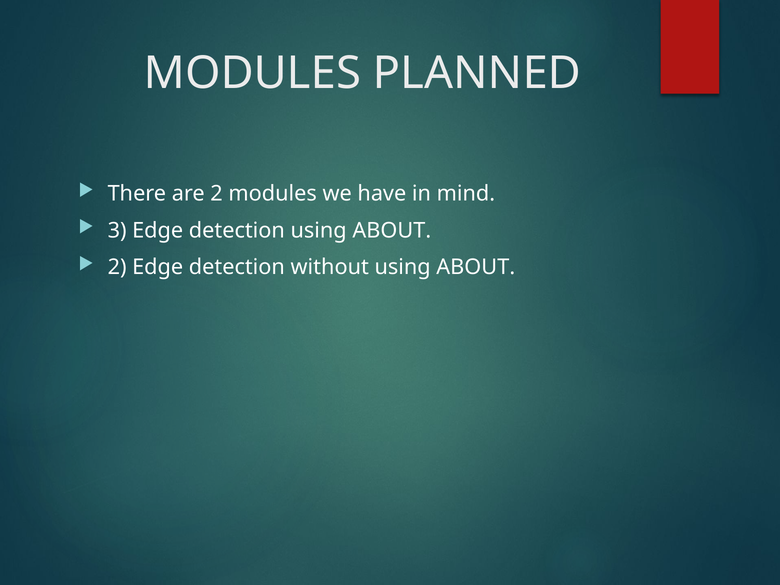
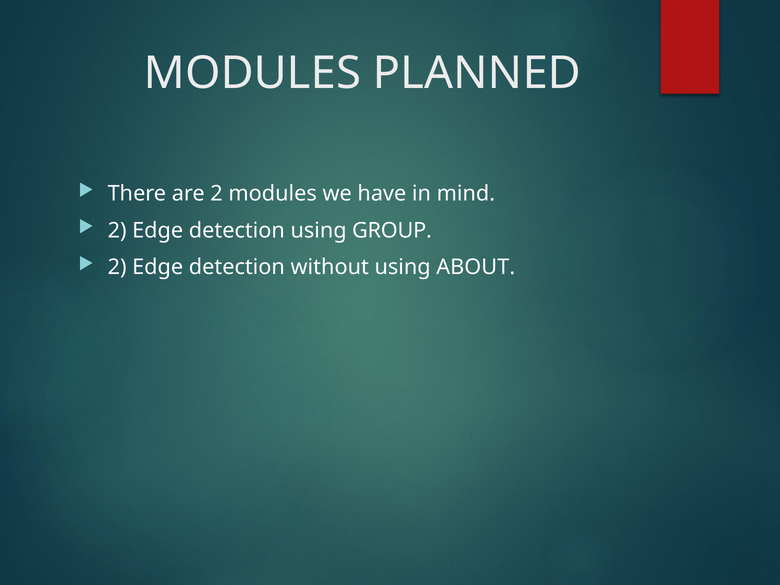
3 at (117, 230): 3 -> 2
detection using ABOUT: ABOUT -> GROUP
